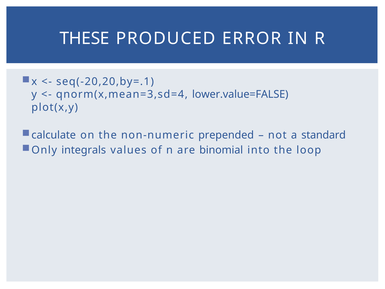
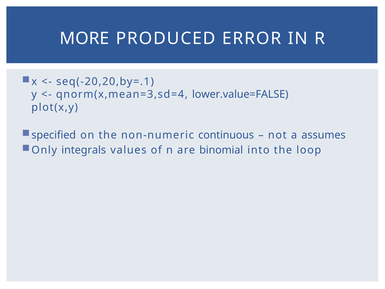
THESE: THESE -> MORE
calculate: calculate -> specified
prepended: prepended -> continuous
standard: standard -> assumes
